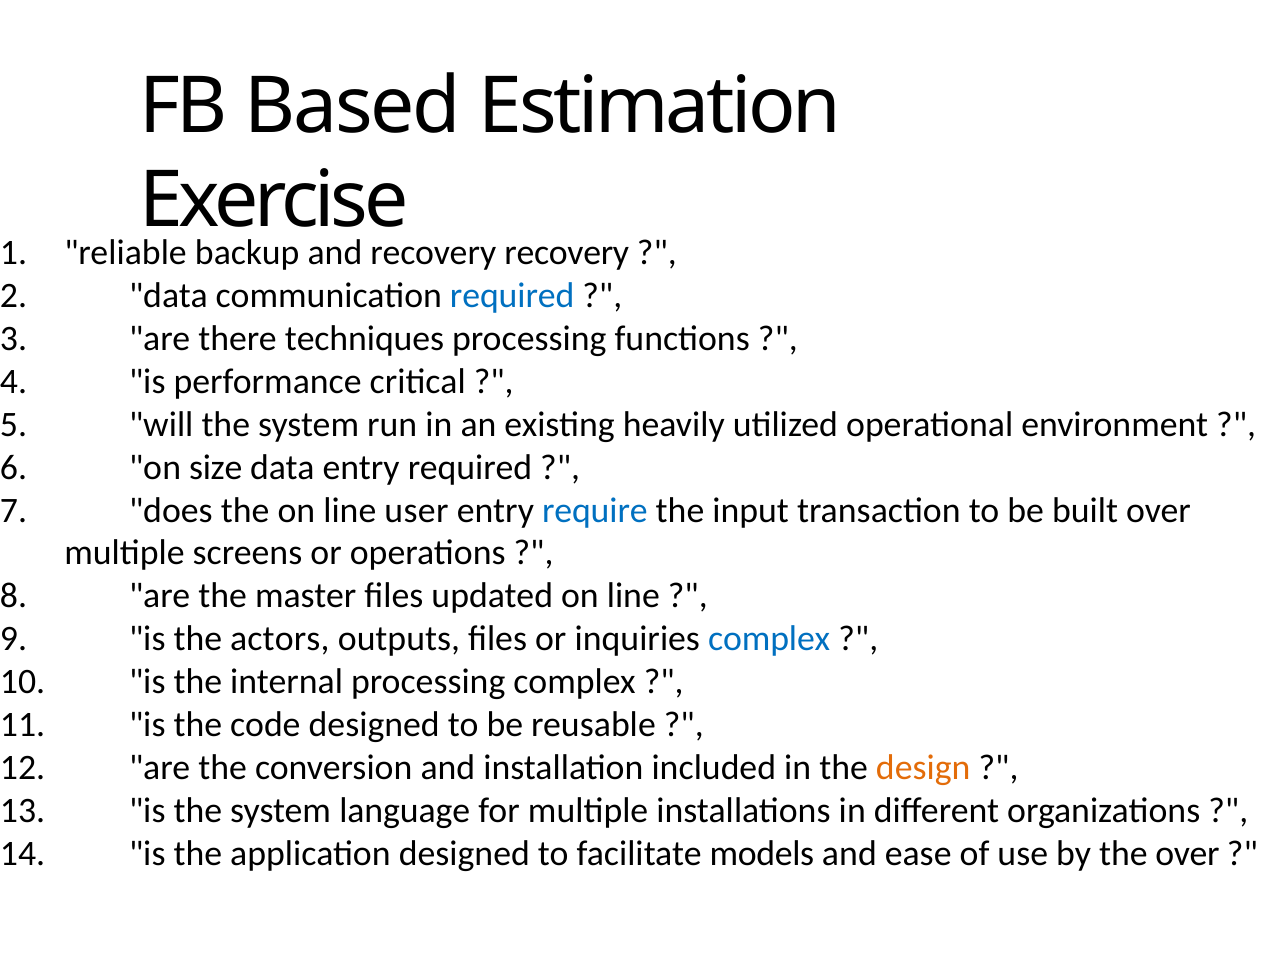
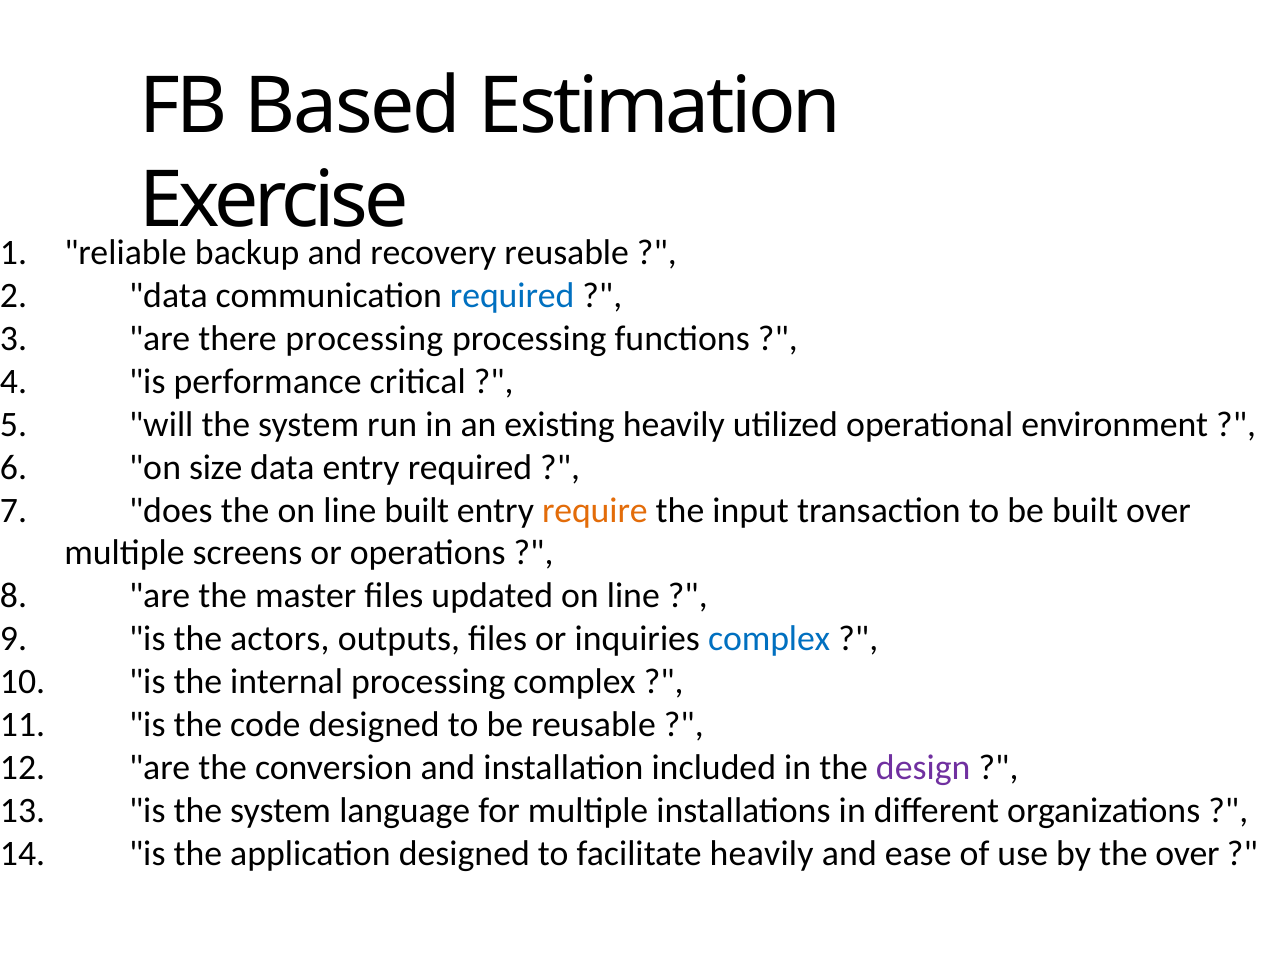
recovery recovery: recovery -> reusable
there techniques: techniques -> processing
line user: user -> built
require colour: blue -> orange
design colour: orange -> purple
facilitate models: models -> heavily
